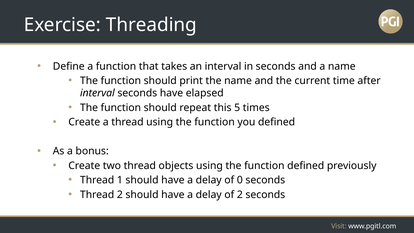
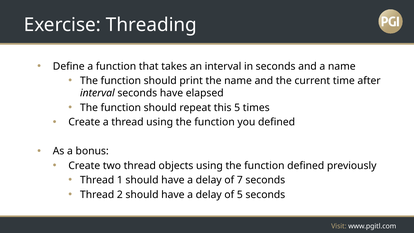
0: 0 -> 7
of 2: 2 -> 5
